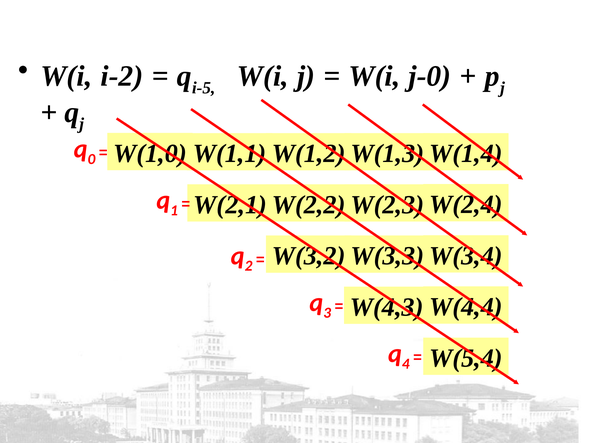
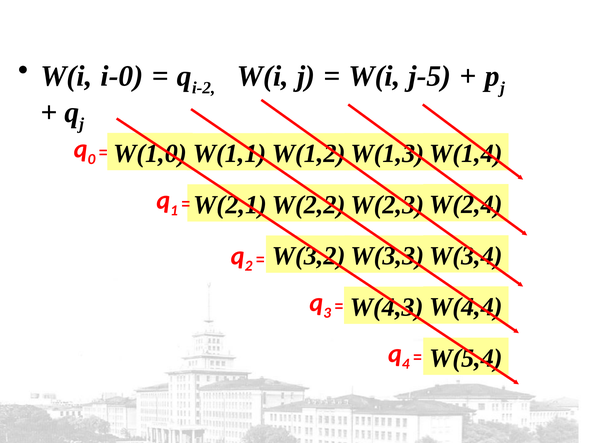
i-2: i-2 -> i-0
i-5: i-5 -> i-2
j-0: j-0 -> j-5
